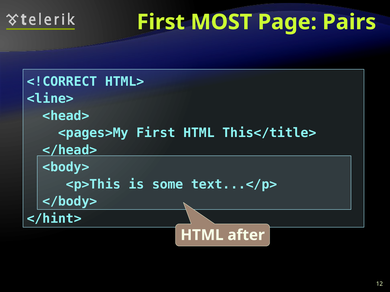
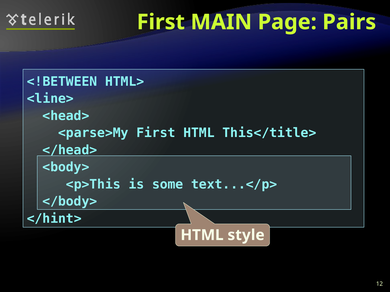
MOST: MOST -> MAIN
<!CORRECT: <!CORRECT -> <!BETWEEN
<pages>My: <pages>My -> <parse>My
after: after -> style
